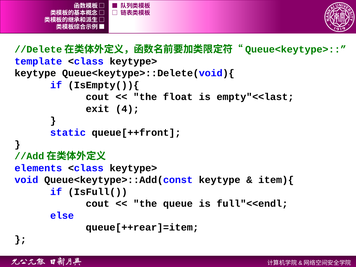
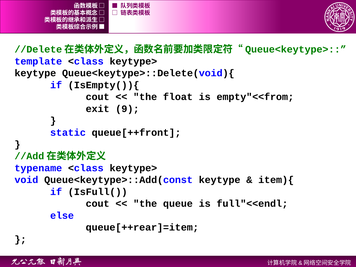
empty"<<last: empty"<<last -> empty"<<from
4: 4 -> 9
elements: elements -> typename
